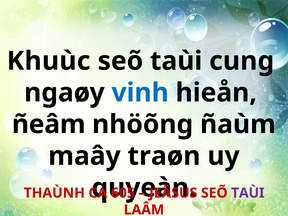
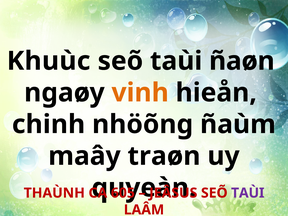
cung: cung -> ñaøn
vinh colour: blue -> orange
ñeâm: ñeâm -> chinh
